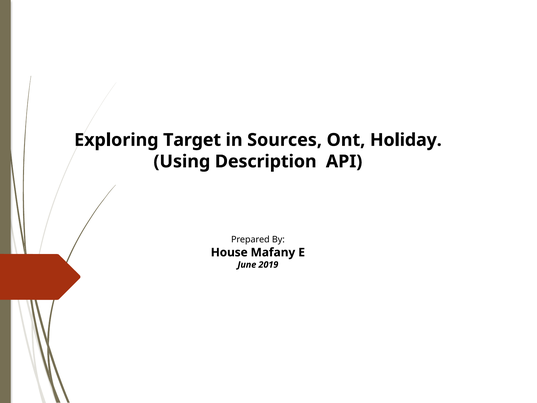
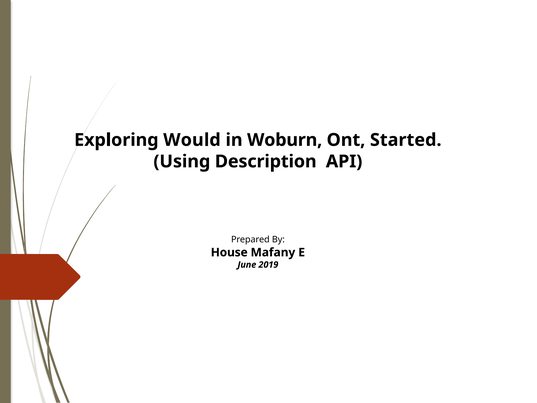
Target: Target -> Would
Sources: Sources -> Woburn
Holiday: Holiday -> Started
